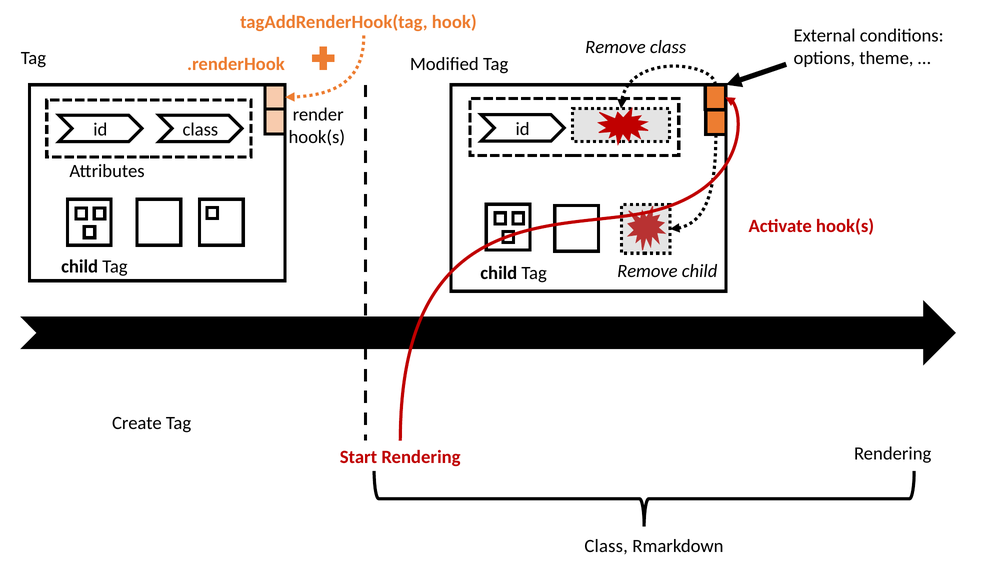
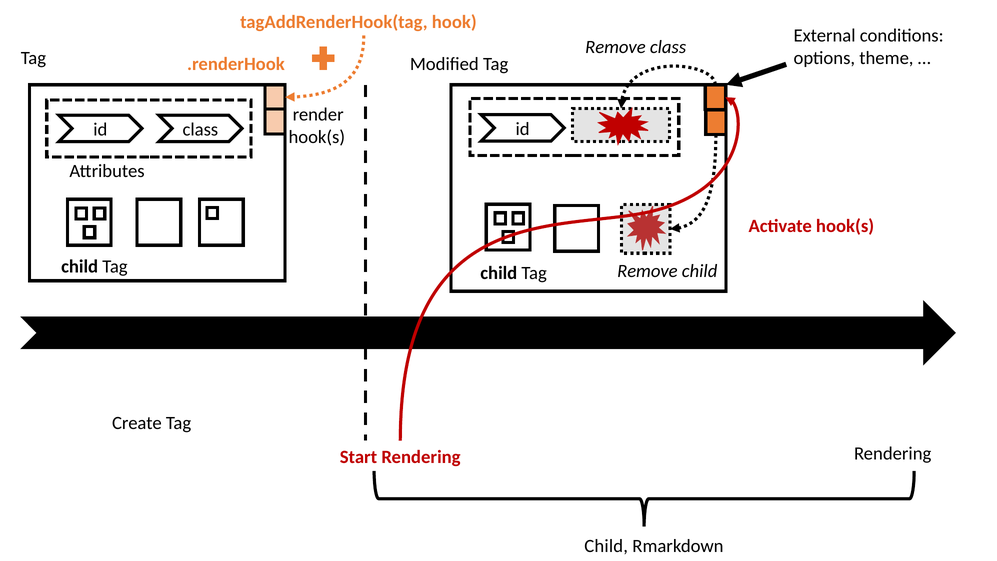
Class at (606, 546): Class -> Child
